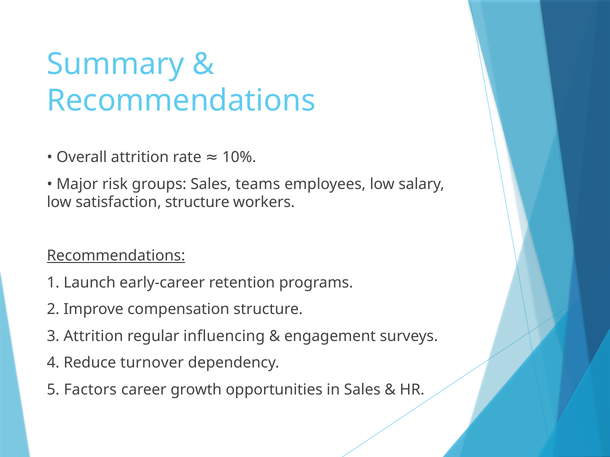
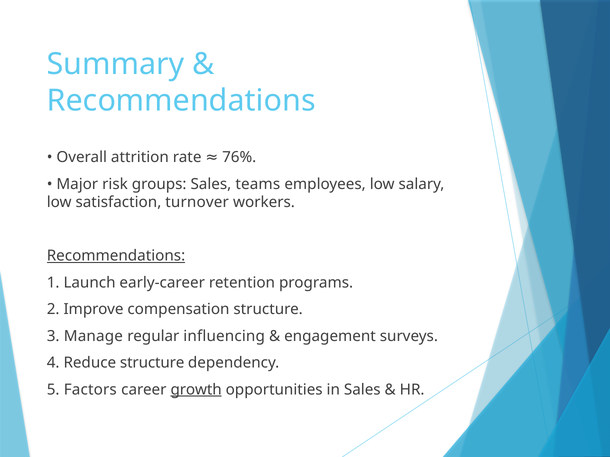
10%: 10% -> 76%
satisfaction structure: structure -> turnover
3 Attrition: Attrition -> Manage
Reduce turnover: turnover -> structure
growth underline: none -> present
